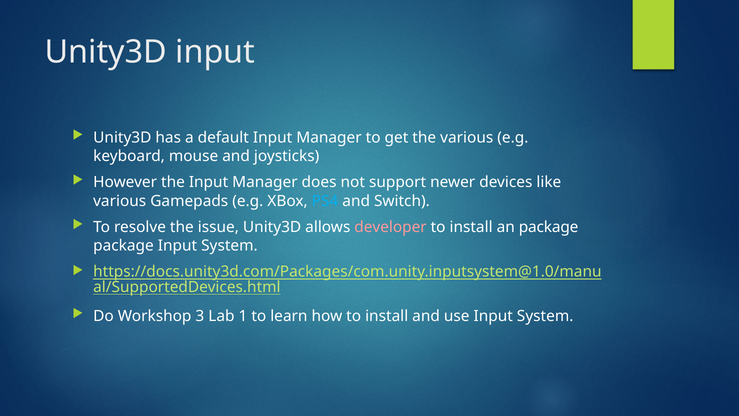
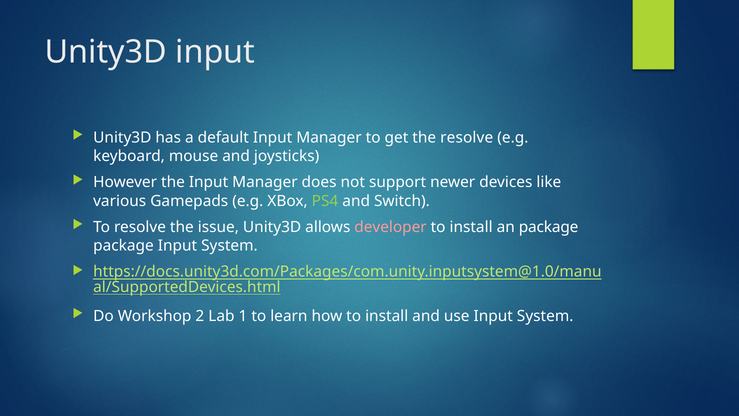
the various: various -> resolve
PS4 colour: light blue -> light green
3: 3 -> 2
